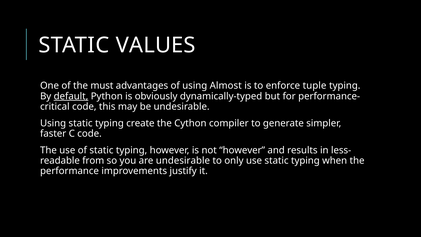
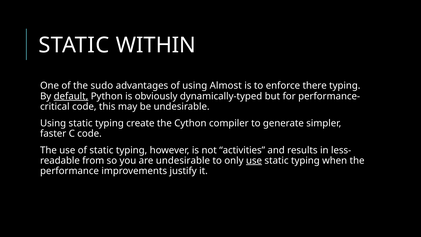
VALUES: VALUES -> WITHIN
must: must -> sudo
tuple: tuple -> there
not however: however -> activities
use at (254, 160) underline: none -> present
